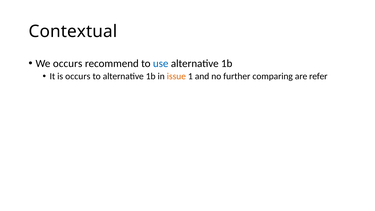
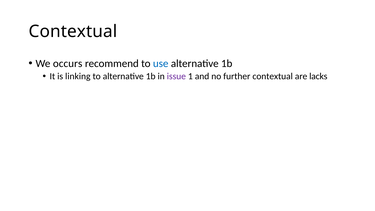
is occurs: occurs -> linking
issue colour: orange -> purple
further comparing: comparing -> contextual
refer: refer -> lacks
